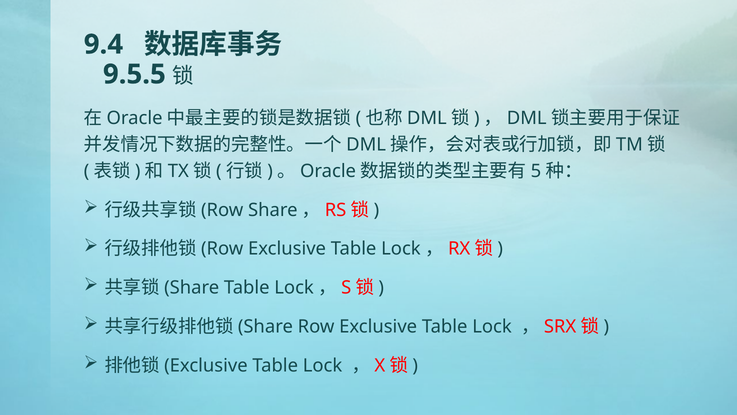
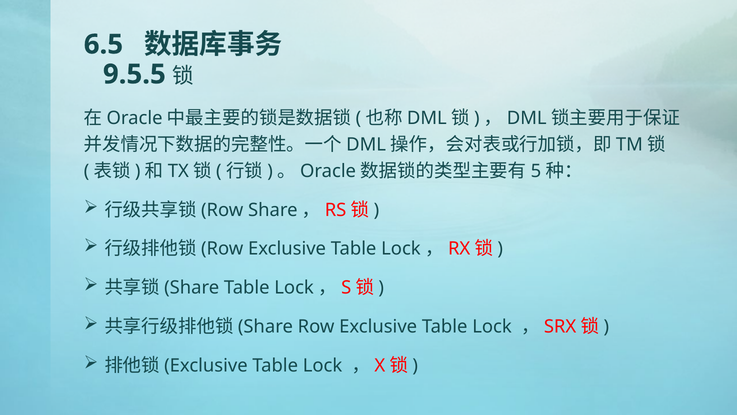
9.4: 9.4 -> 6.5
